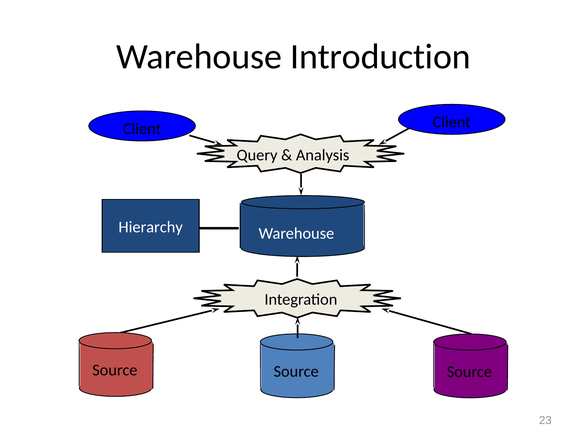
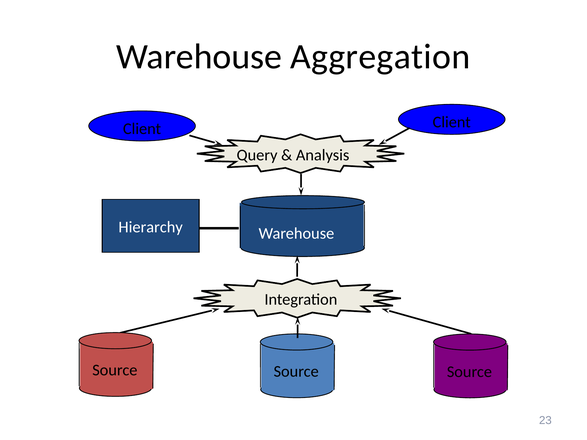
Introduction: Introduction -> Aggregation
